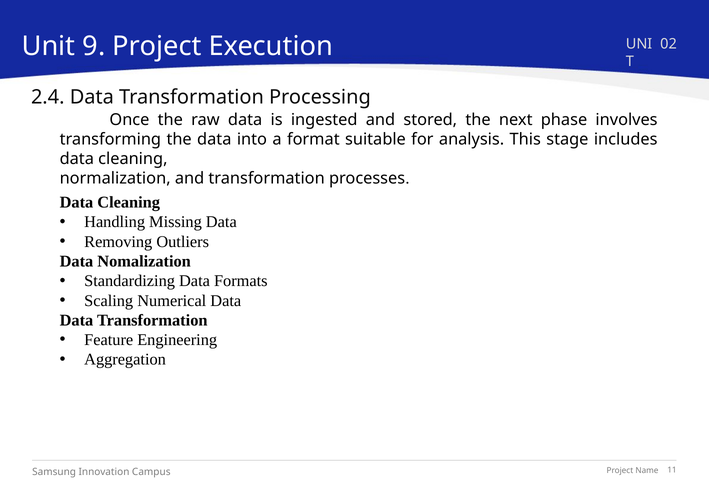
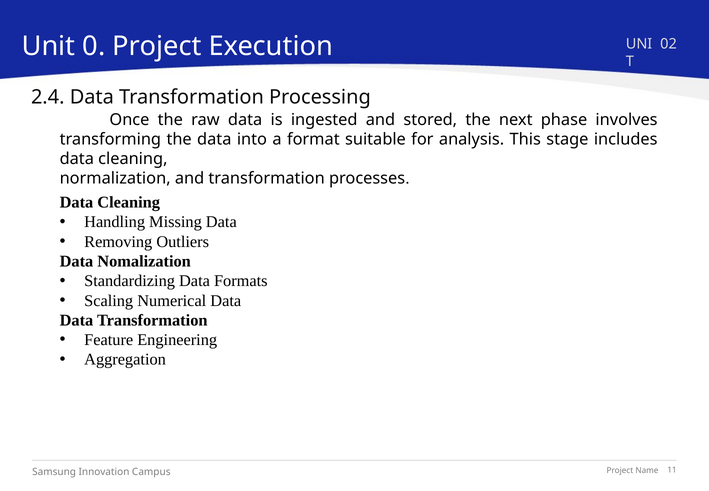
9: 9 -> 0
